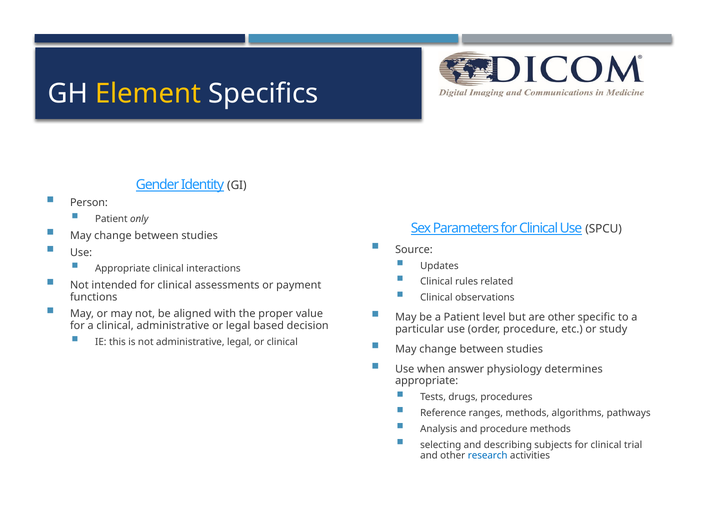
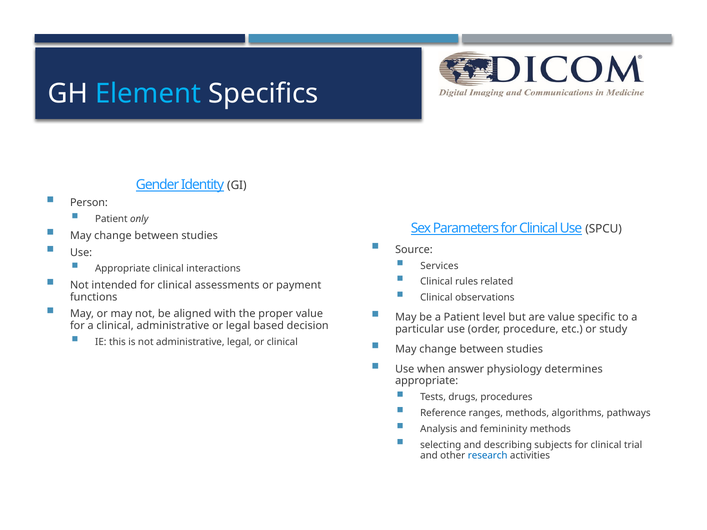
Element colour: yellow -> light blue
Updates: Updates -> Services
are other: other -> value
and procedure: procedure -> femininity
